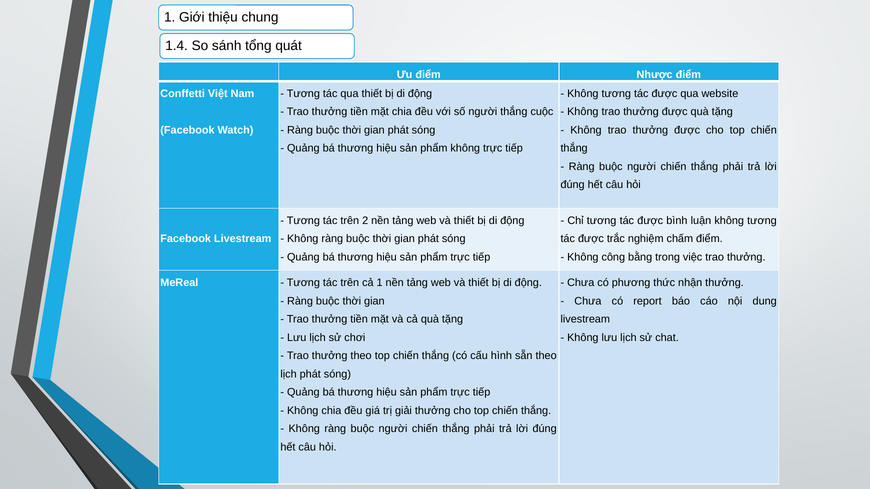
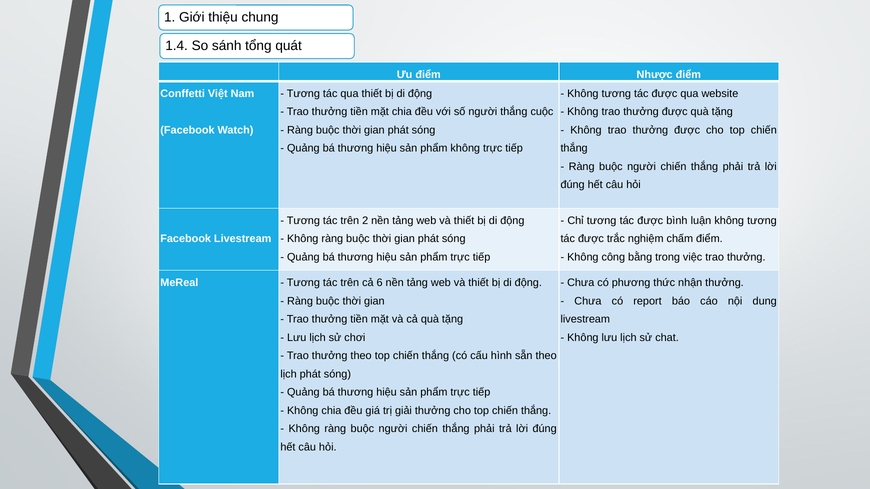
cả 1: 1 -> 6
